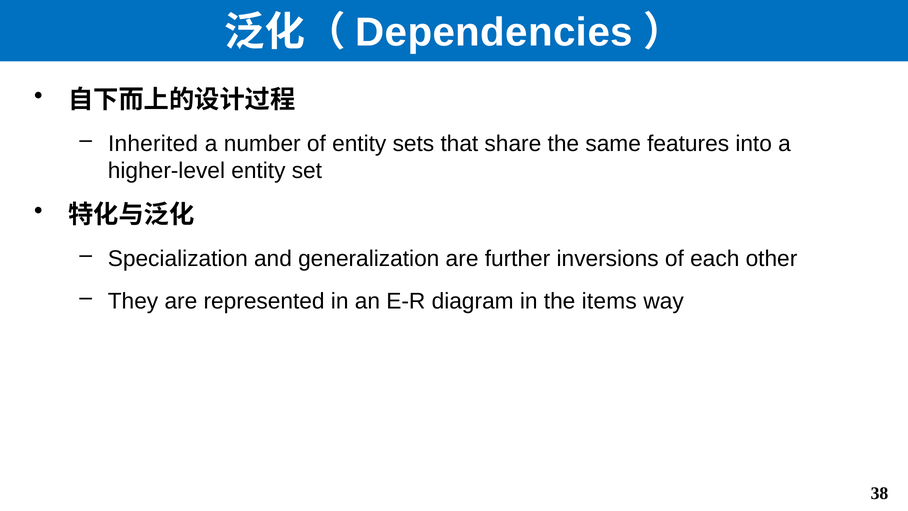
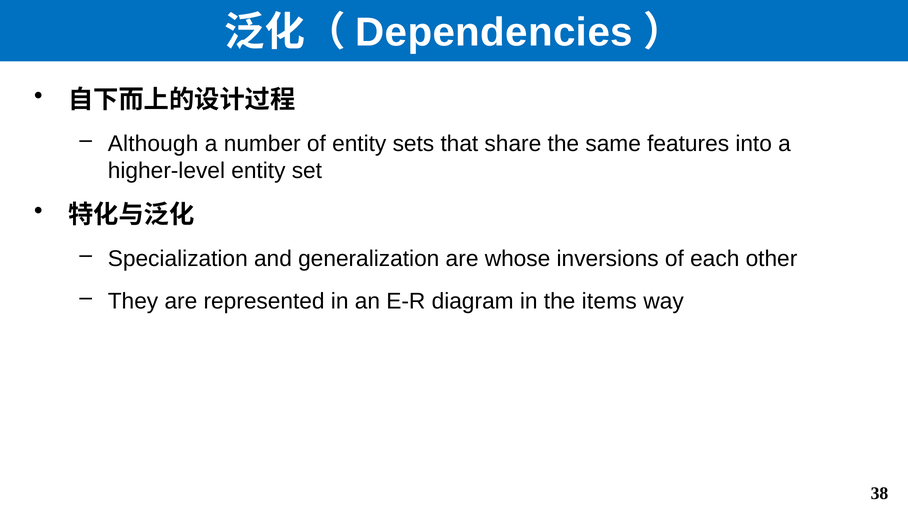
Inherited: Inherited -> Although
further: further -> whose
